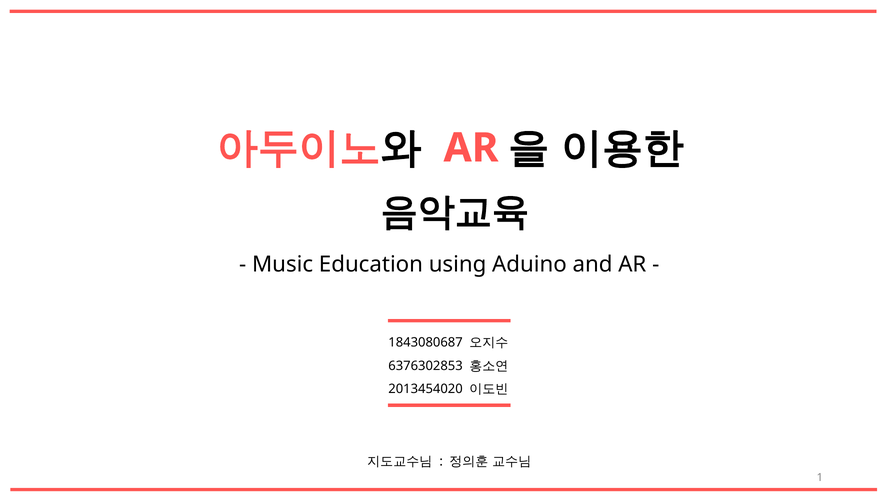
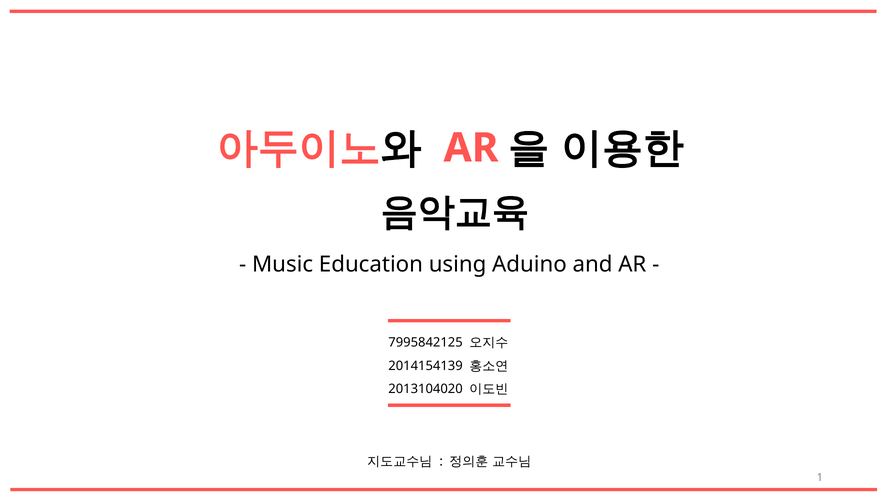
1843080687: 1843080687 -> 7995842125
6376302853: 6376302853 -> 2014154139
2013454020: 2013454020 -> 2013104020
